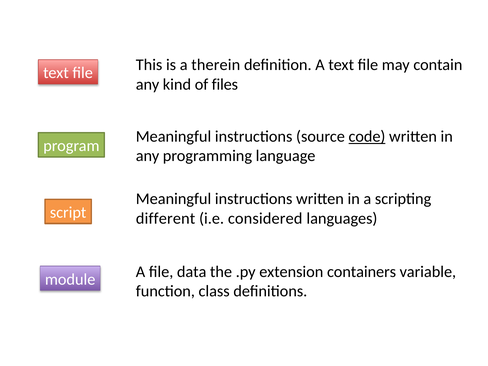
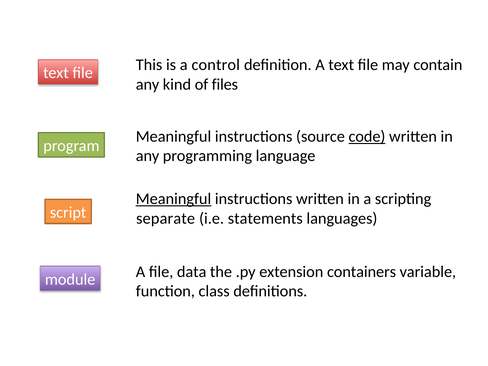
therein: therein -> control
Meaningful at (174, 199) underline: none -> present
different: different -> separate
considered: considered -> statements
